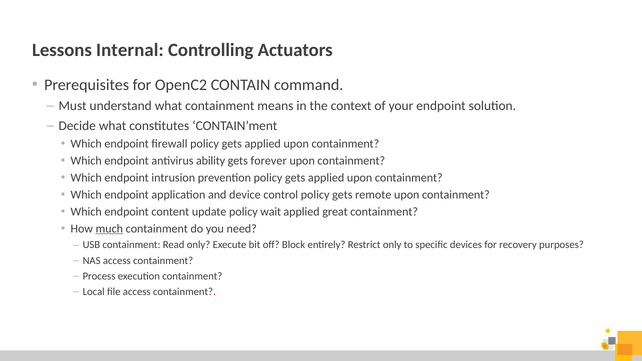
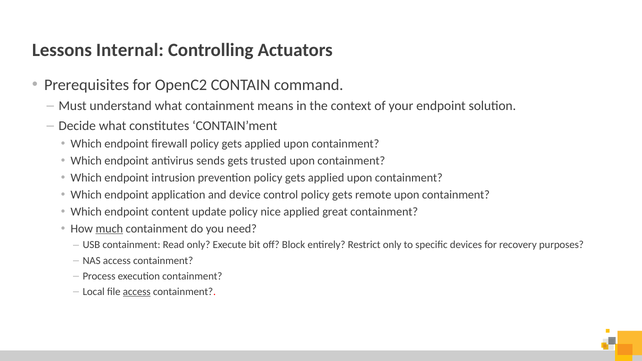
ability: ability -> sends
forever: forever -> trusted
wait: wait -> nice
access at (137, 292) underline: none -> present
